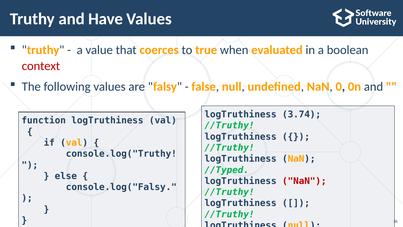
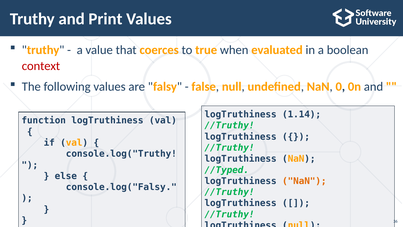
Have: Have -> Print
3.74: 3.74 -> 1.14
NaN at (304, 181) colour: red -> orange
